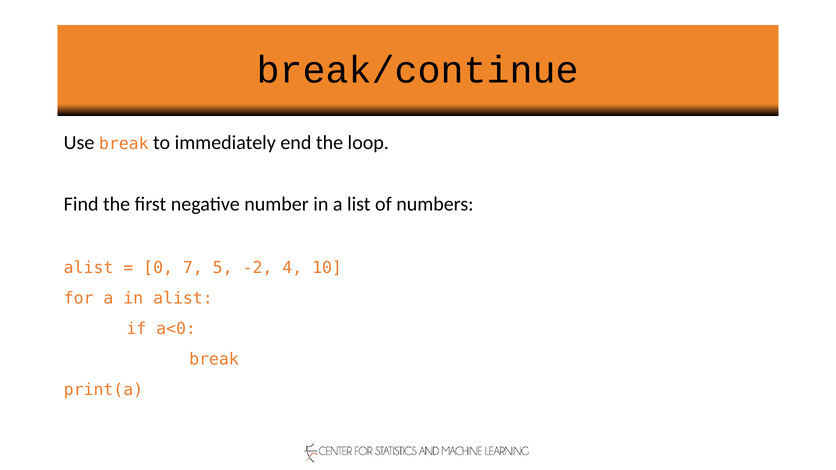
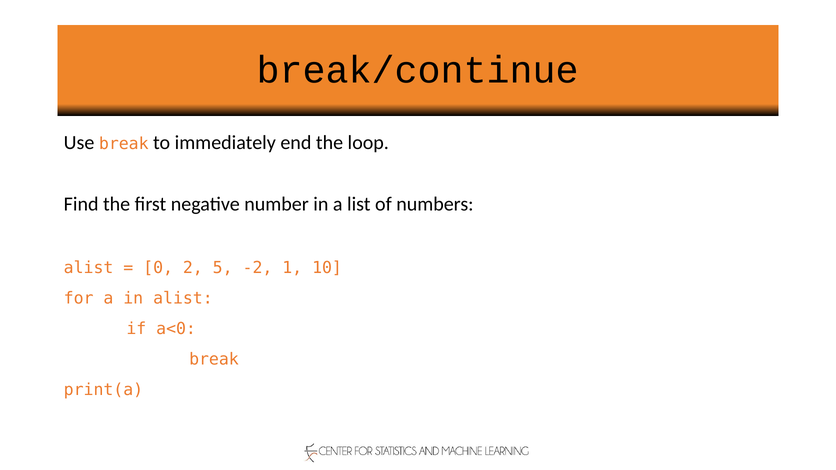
7: 7 -> 2
4: 4 -> 1
